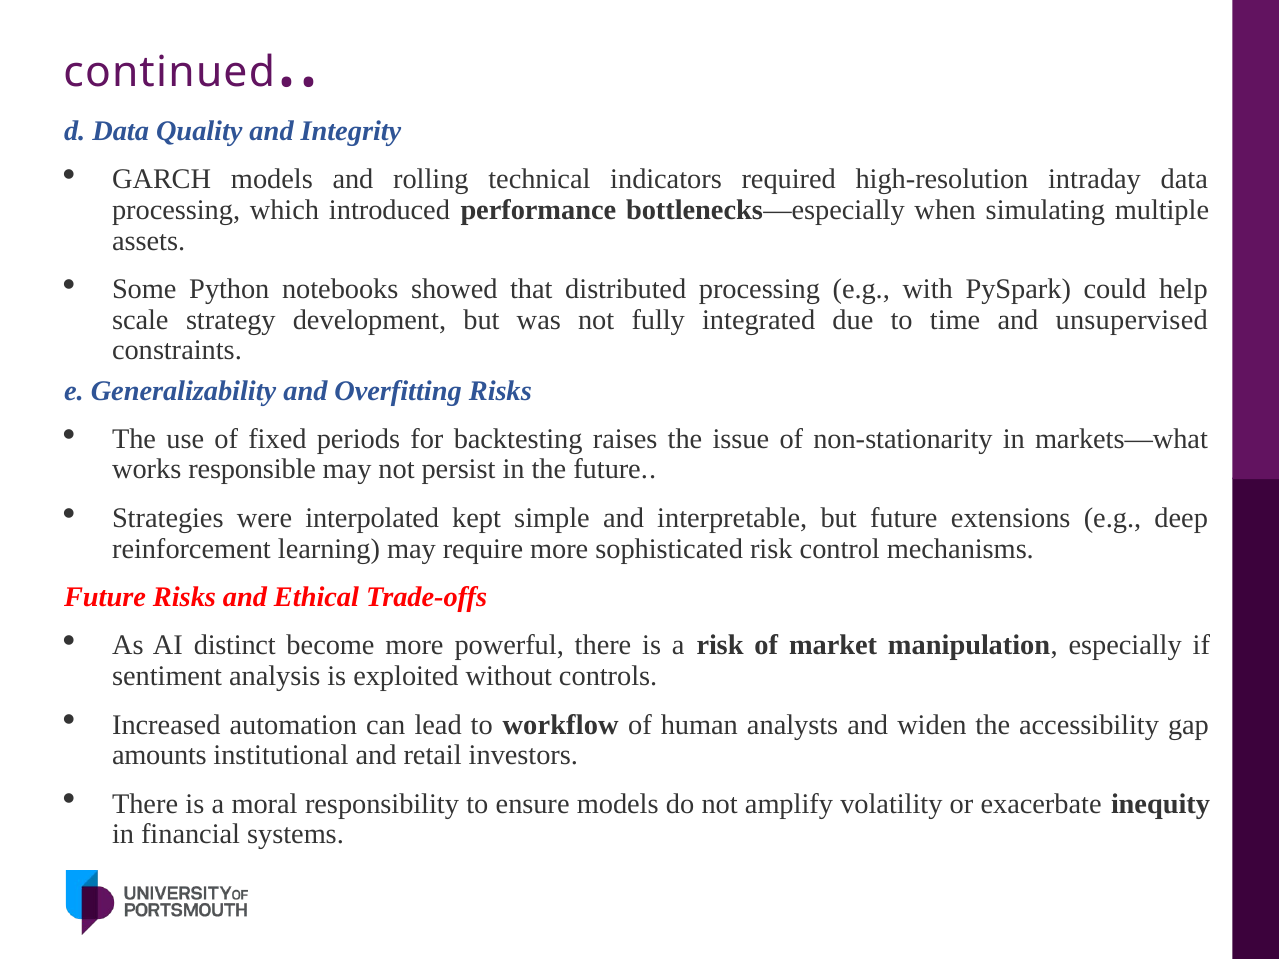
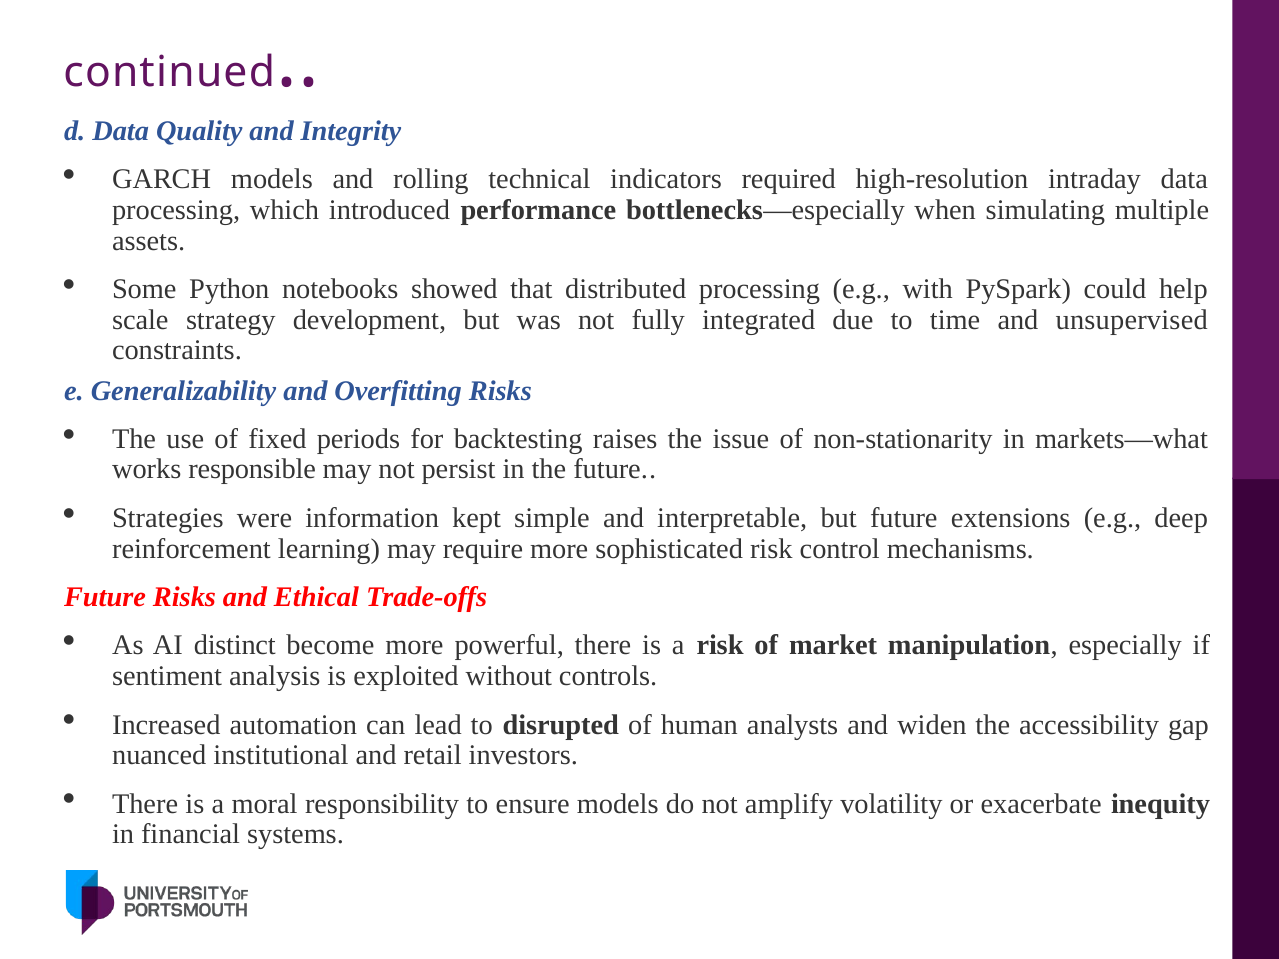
interpolated: interpolated -> information
workflow: workflow -> disrupted
amounts: amounts -> nuanced
